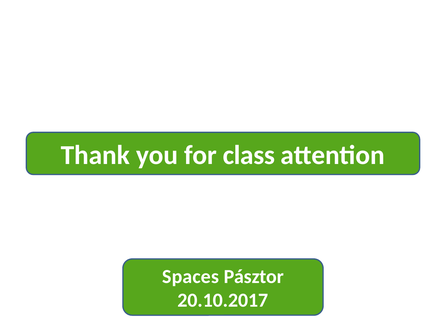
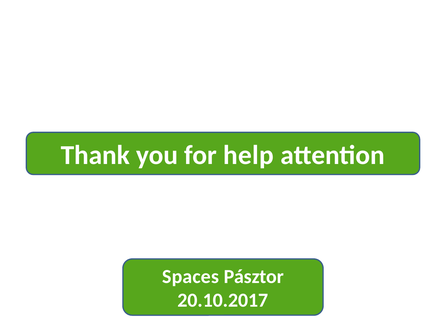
class: class -> help
